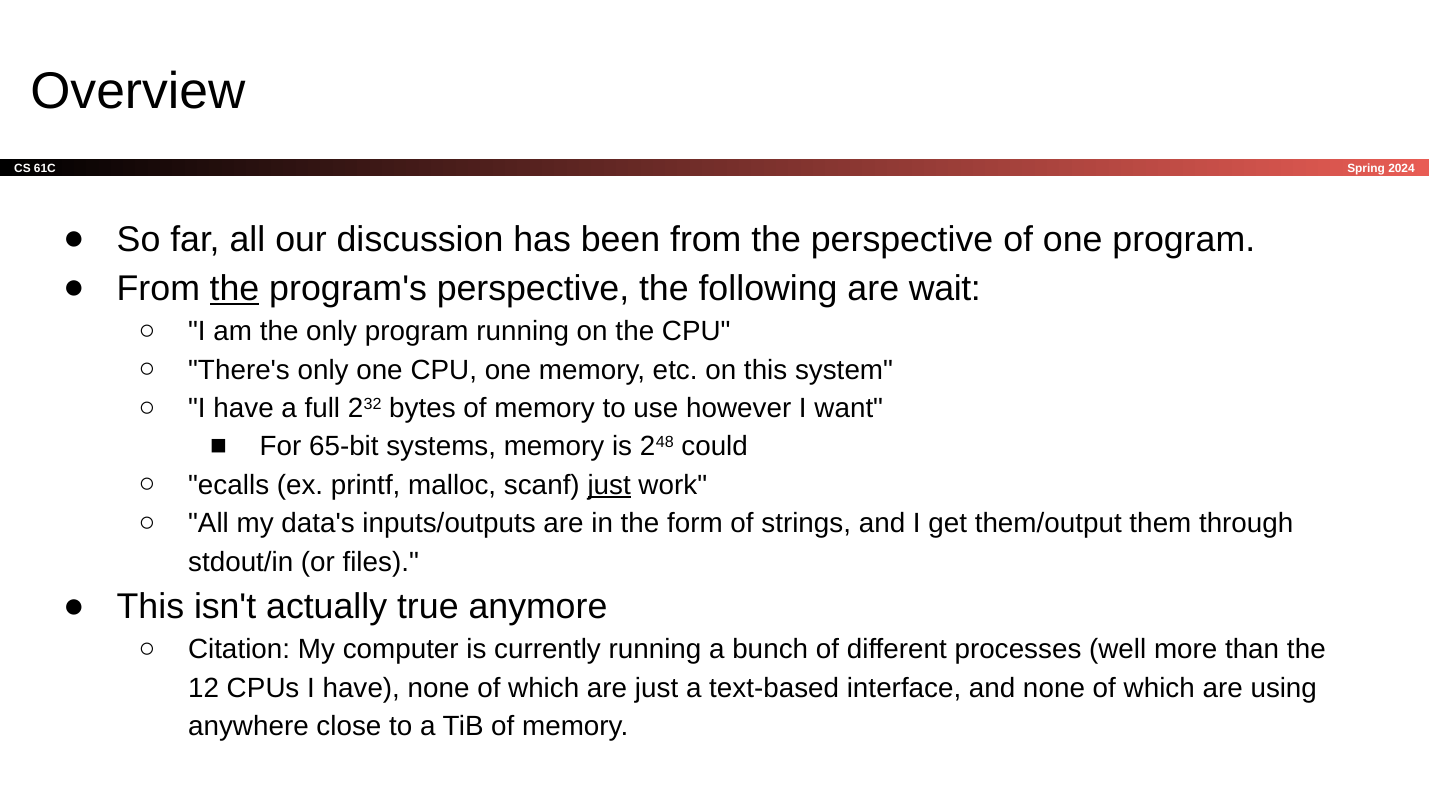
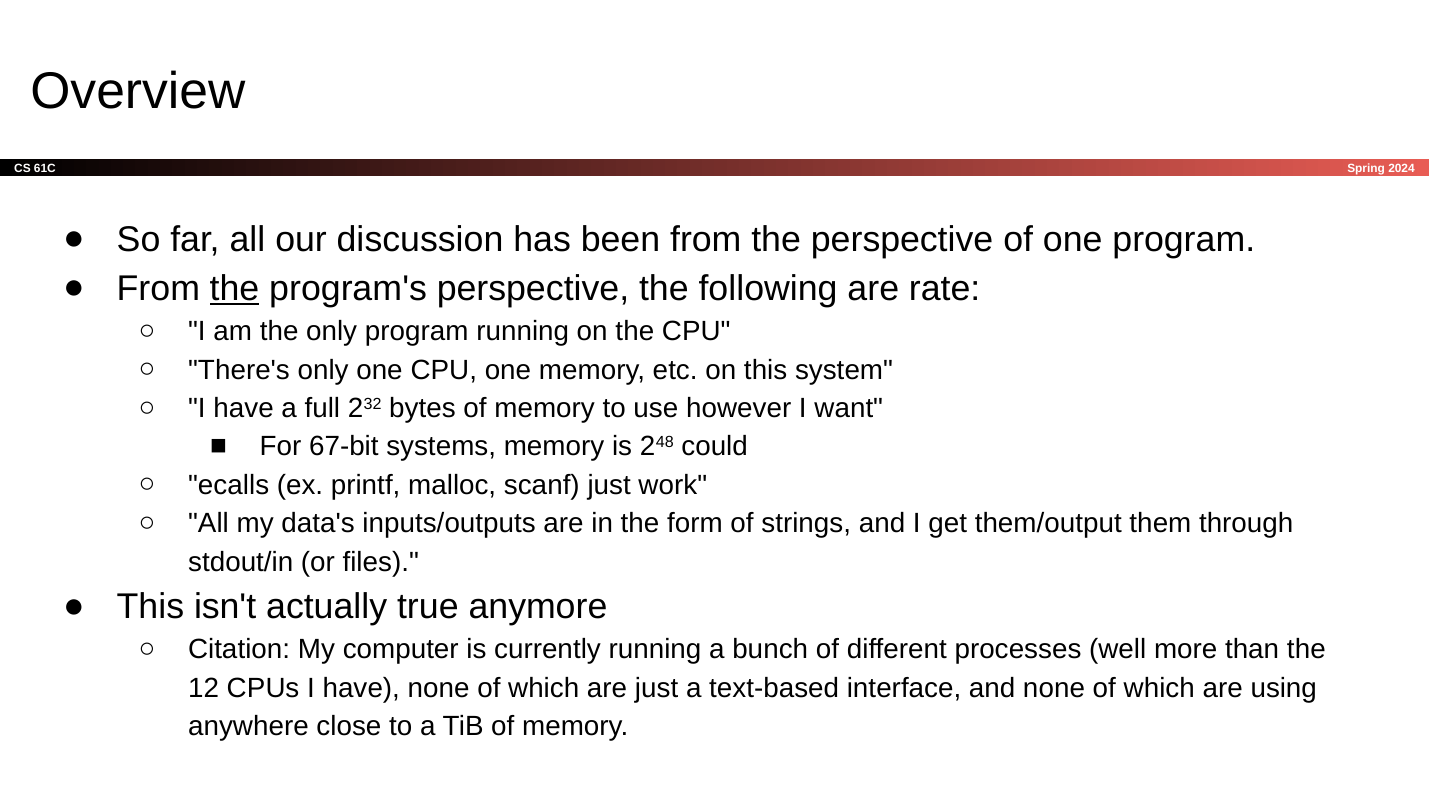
wait: wait -> rate
65-bit: 65-bit -> 67-bit
just at (609, 485) underline: present -> none
